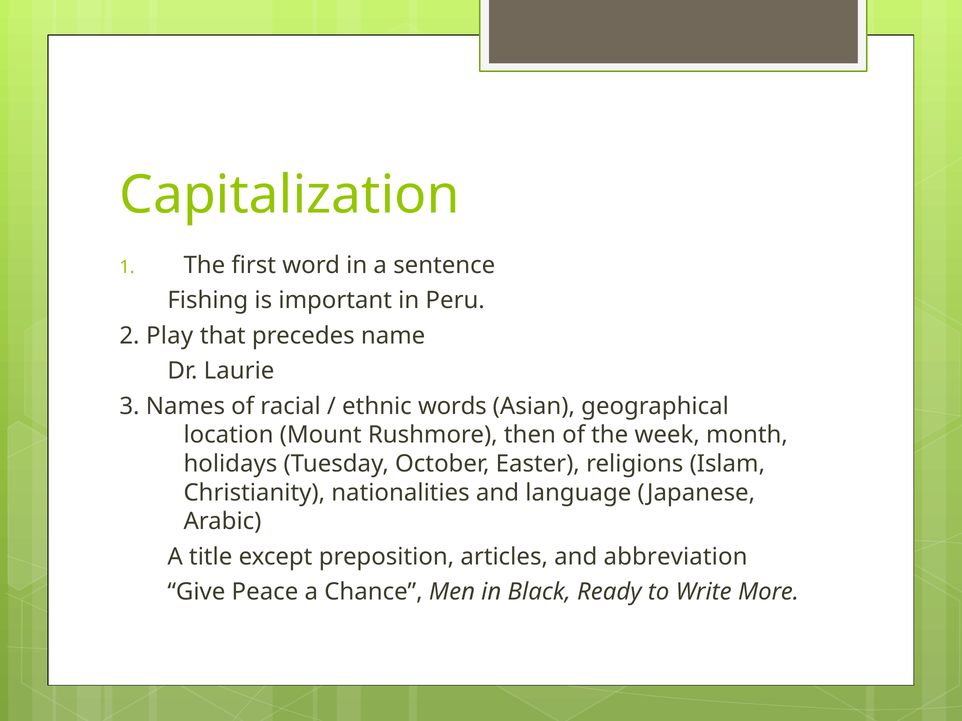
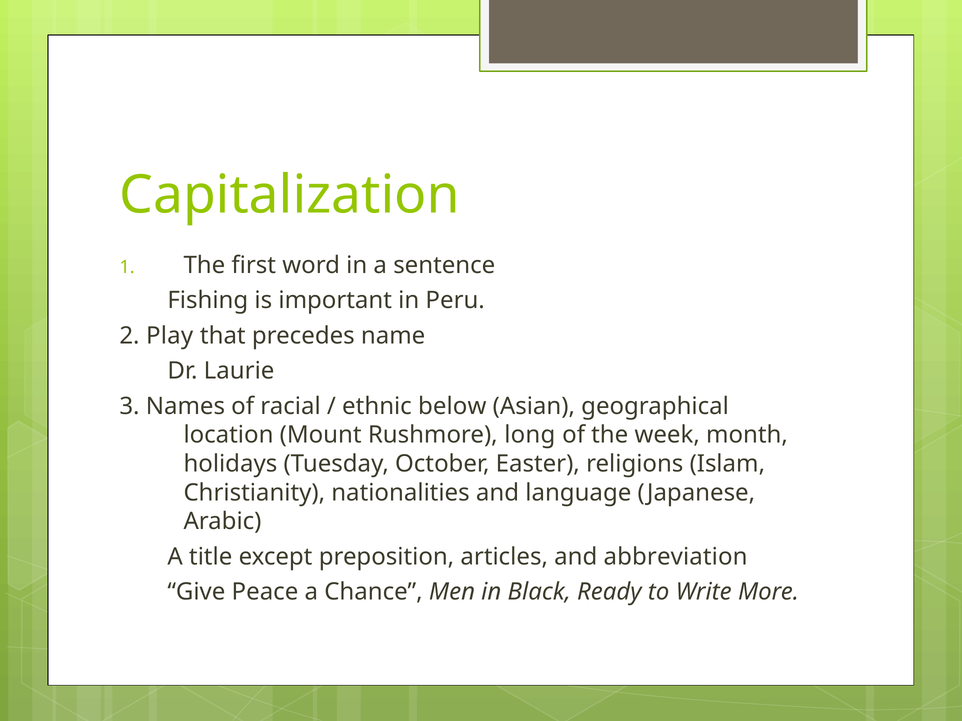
words: words -> below
then: then -> long
